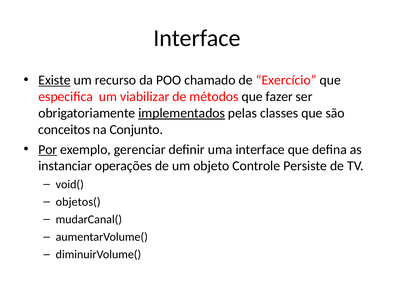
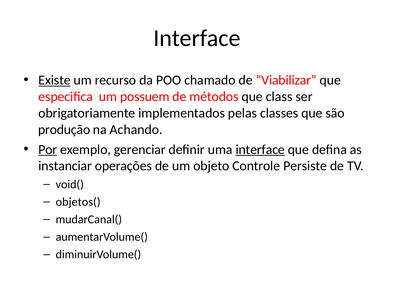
Exercício: Exercício -> Viabilizar
viabilizar: viabilizar -> possuem
fazer: fazer -> class
implementados underline: present -> none
conceitos: conceitos -> produção
Conjunto: Conjunto -> Achando
interface at (260, 149) underline: none -> present
